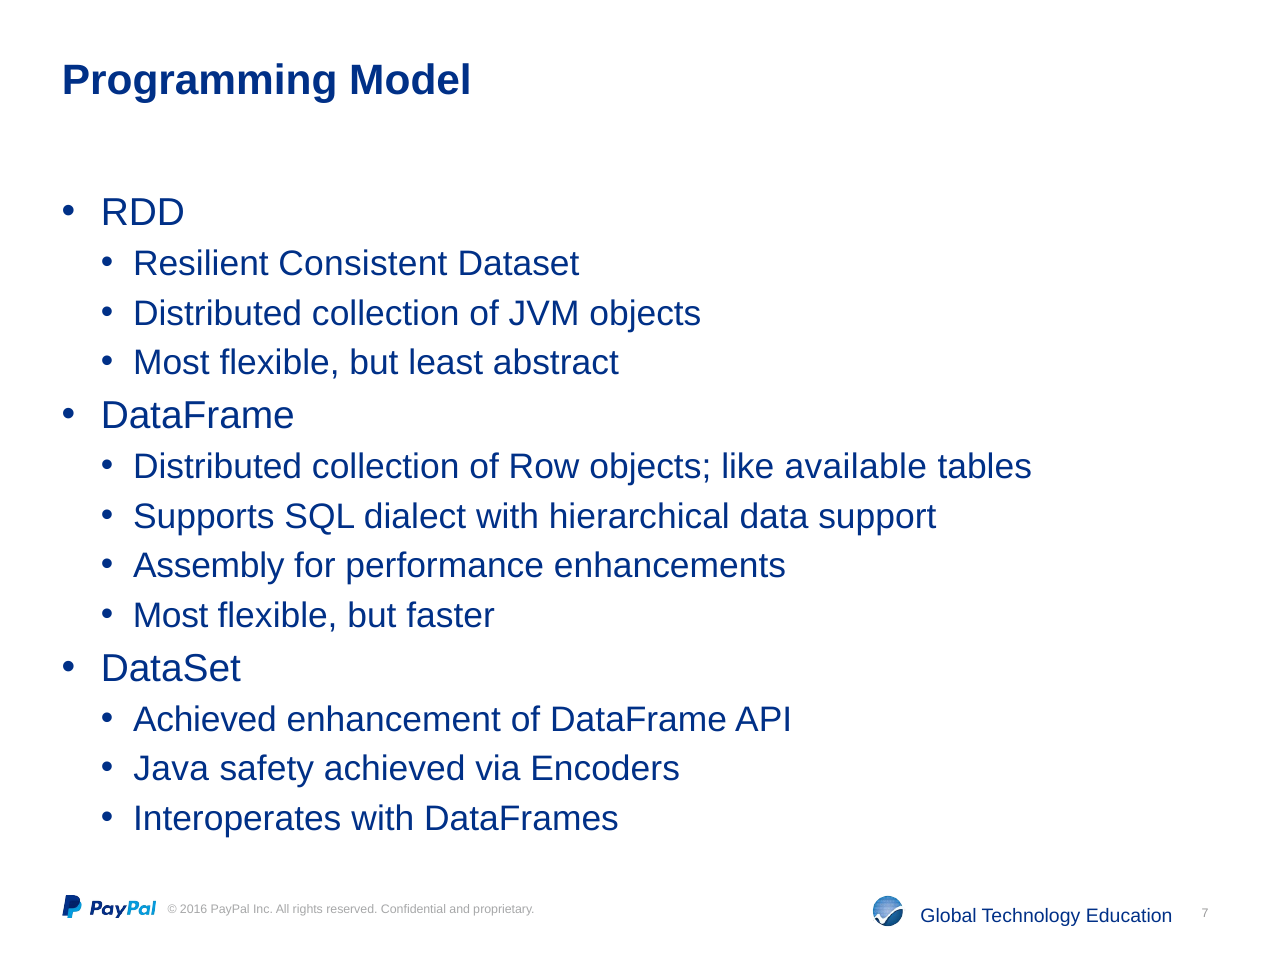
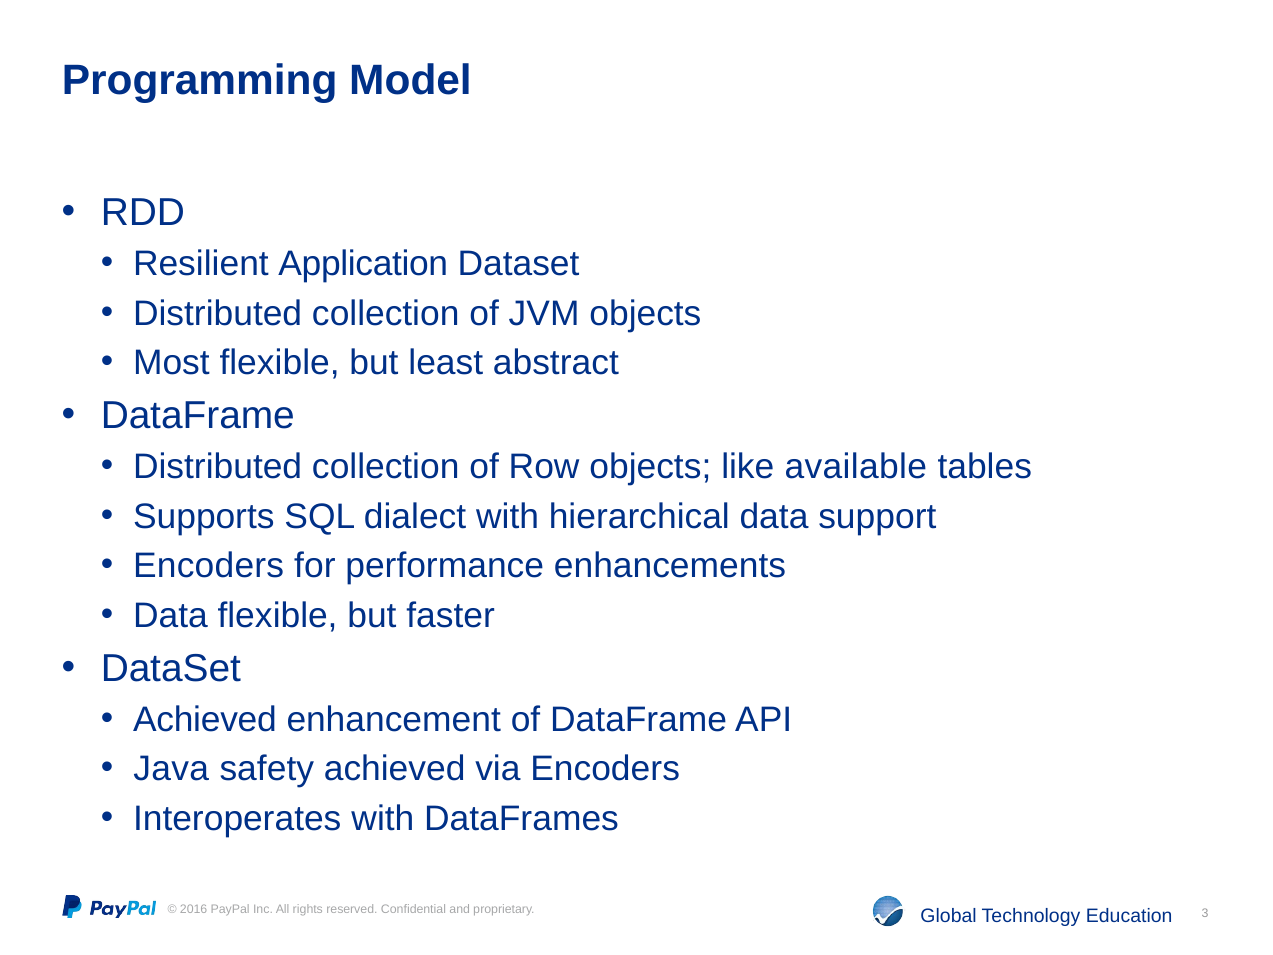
Consistent: Consistent -> Application
Assembly at (209, 566): Assembly -> Encoders
Most at (171, 616): Most -> Data
7: 7 -> 3
